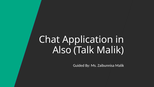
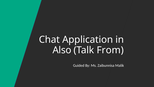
Talk Malik: Malik -> From
